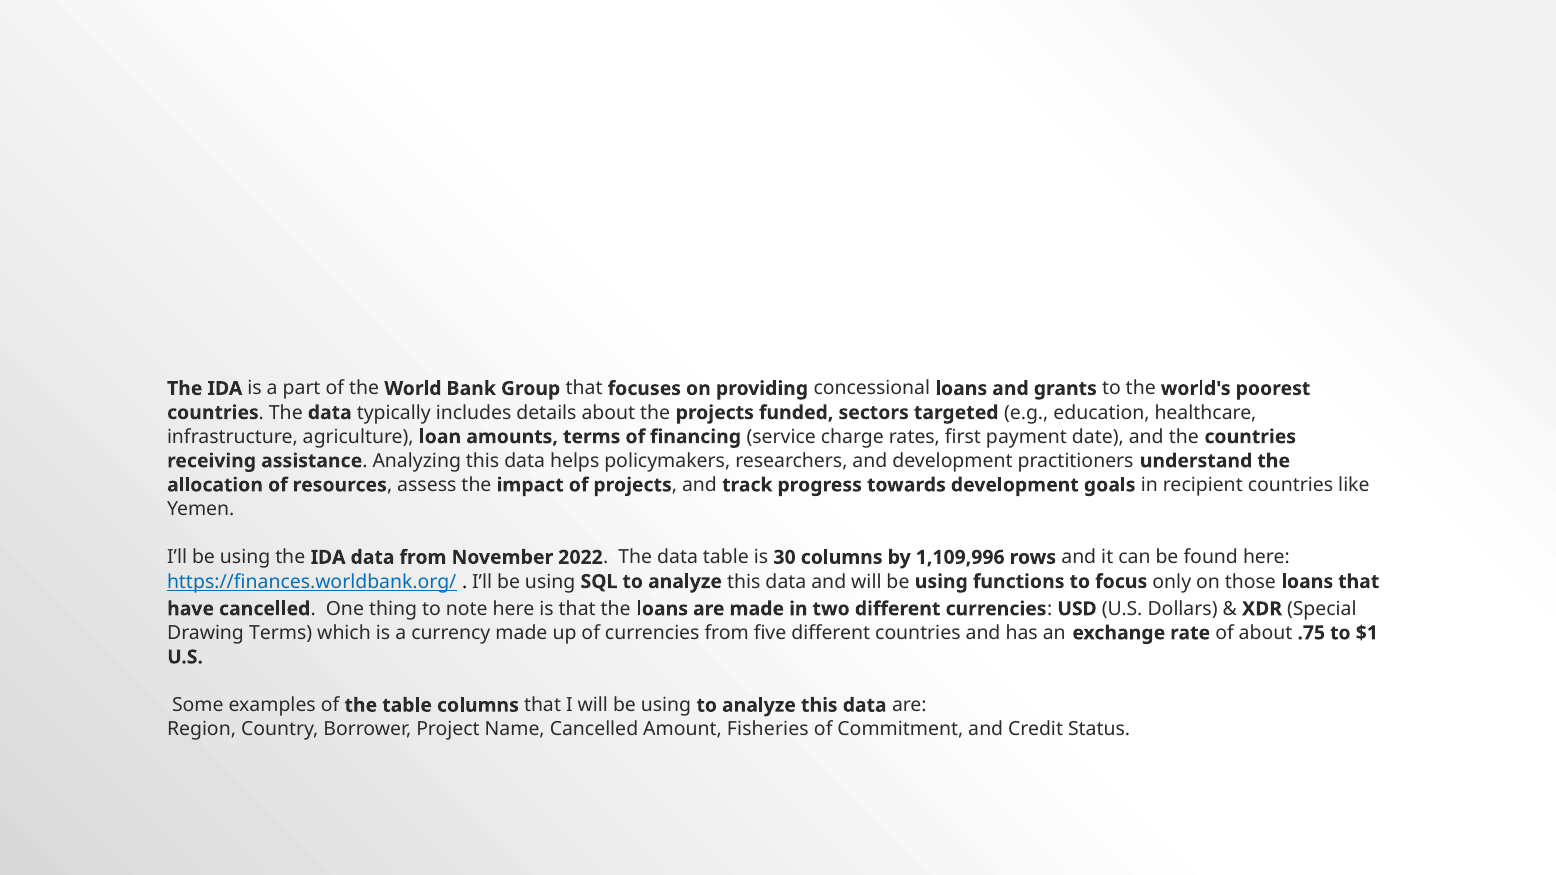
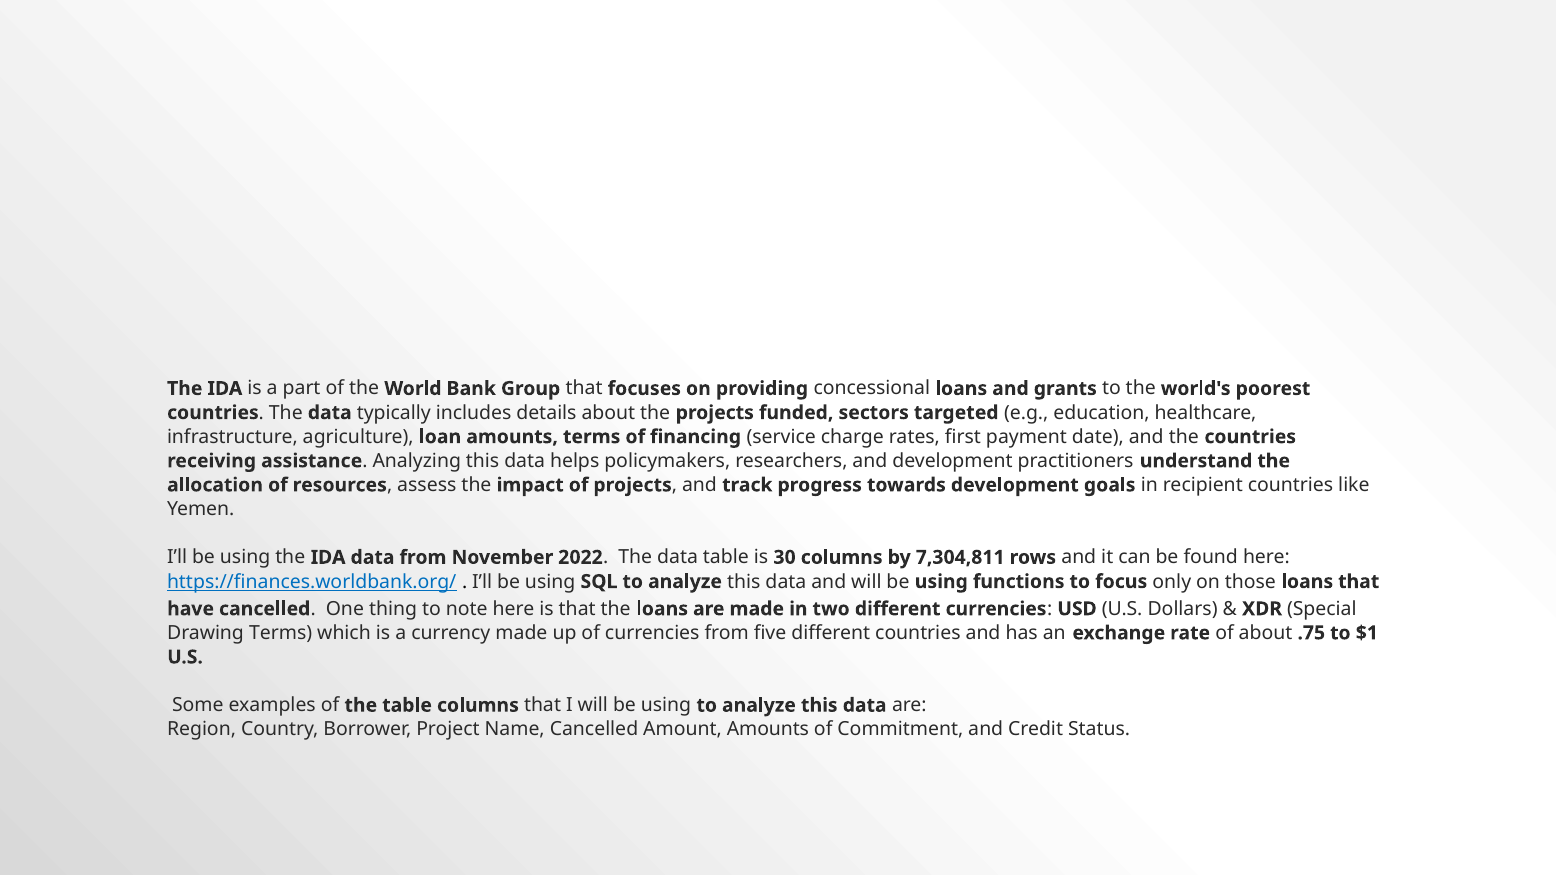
1,109,996: 1,109,996 -> 7,304,811
Amount Fisheries: Fisheries -> Amounts
